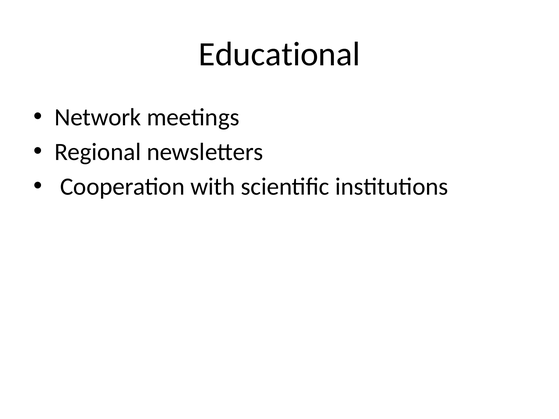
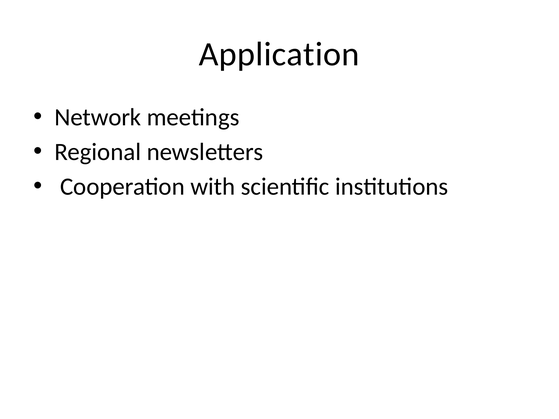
Educational: Educational -> Application
